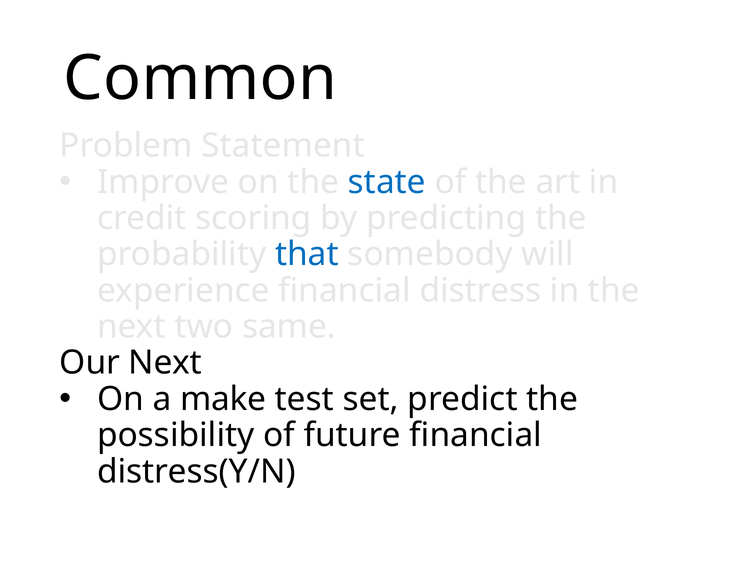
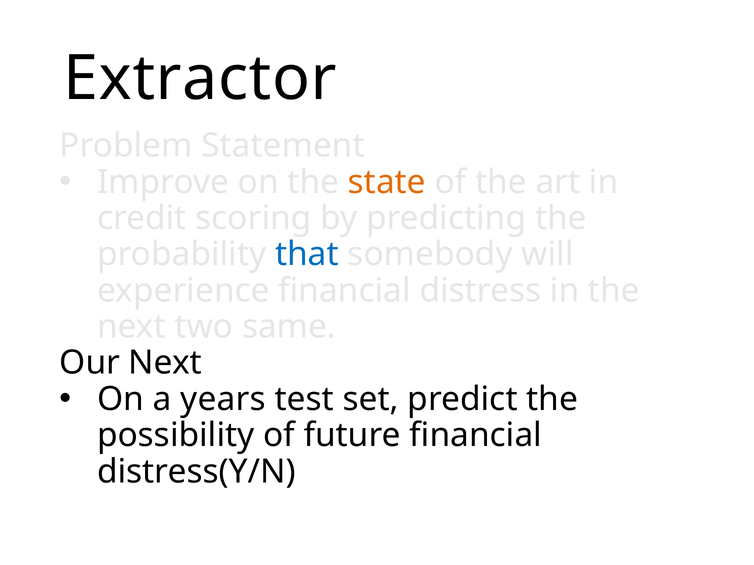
Common: Common -> Extractor
state colour: blue -> orange
make: make -> years
